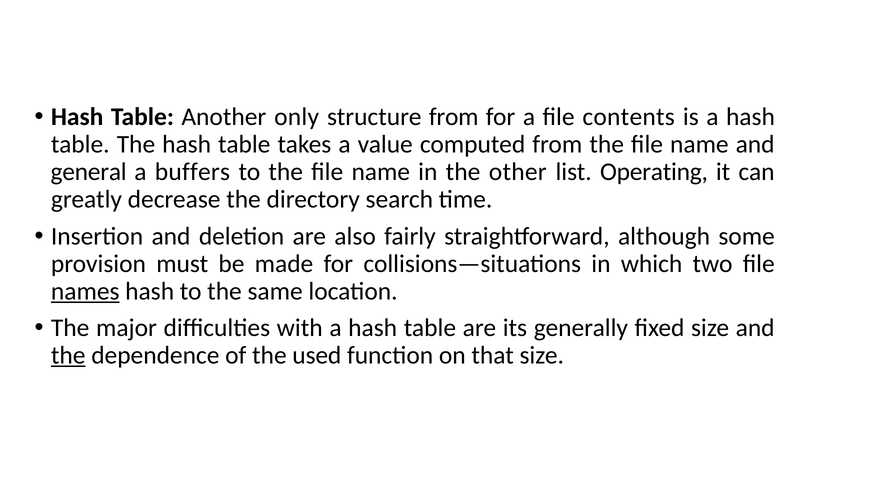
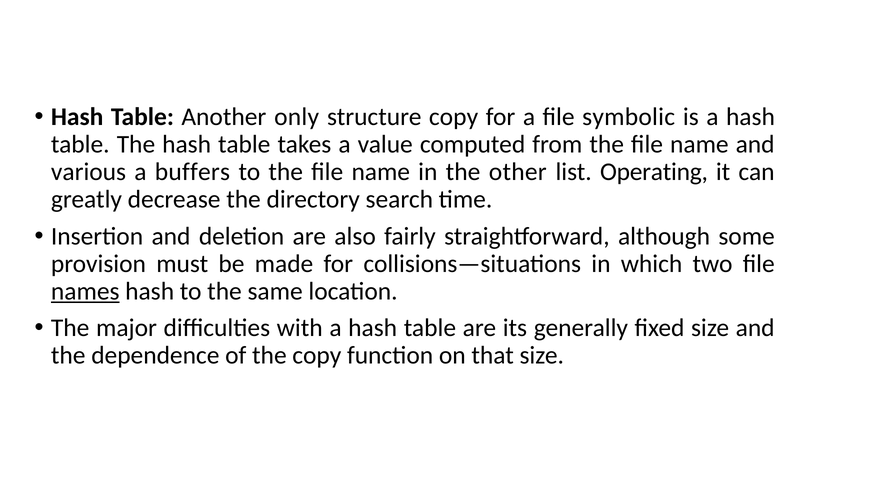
structure from: from -> copy
contents: contents -> symbolic
general: general -> various
the at (68, 356) underline: present -> none
the used: used -> copy
